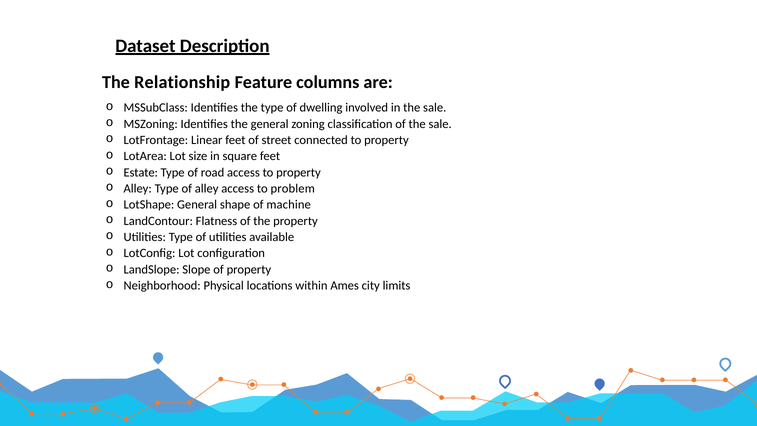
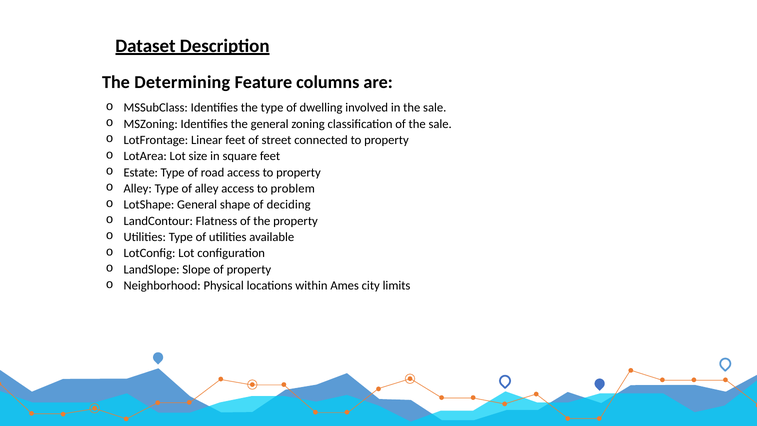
Relationship: Relationship -> Determining
machine: machine -> deciding
